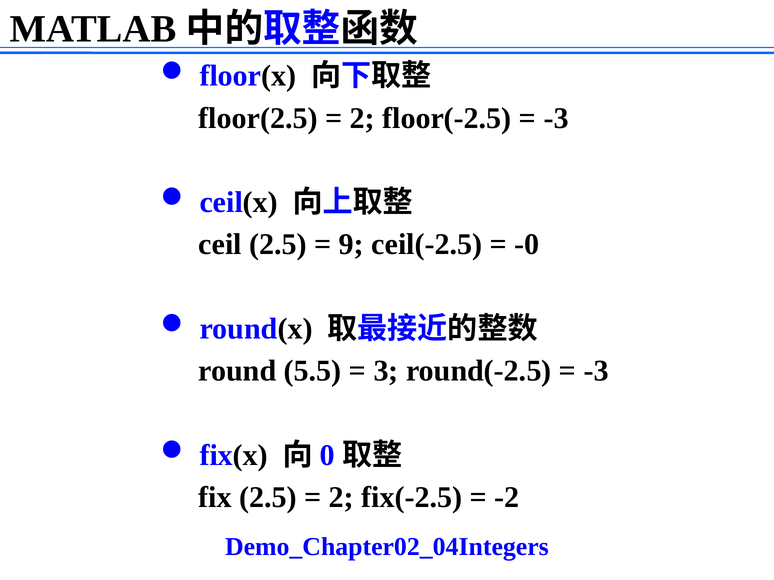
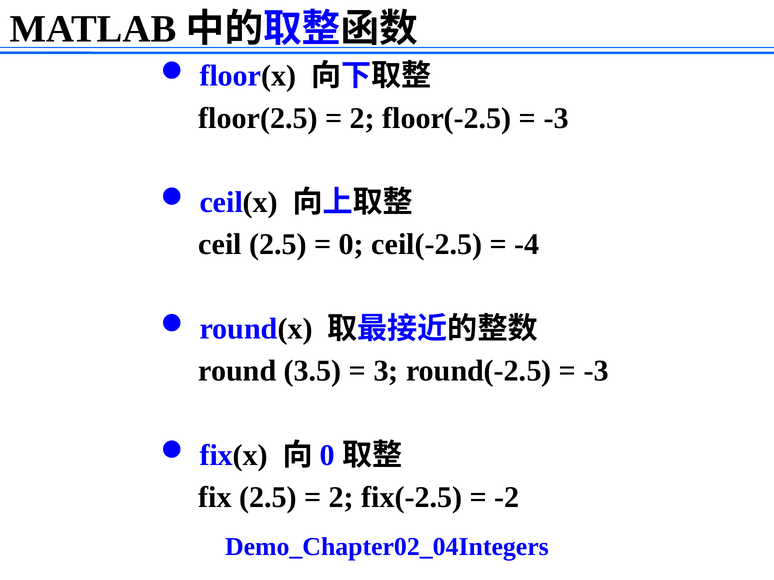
9 at (351, 245): 9 -> 0
-0: -0 -> -4
5.5: 5.5 -> 3.5
